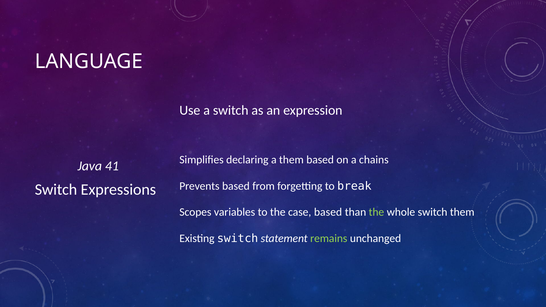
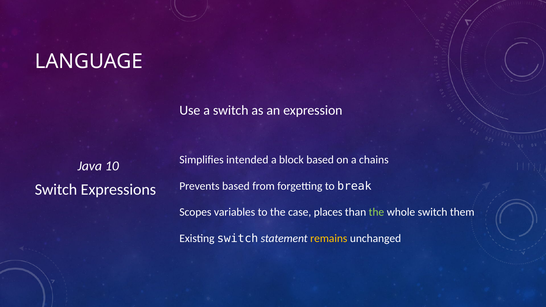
declaring: declaring -> intended
a them: them -> block
41: 41 -> 10
case based: based -> places
remains colour: light green -> yellow
